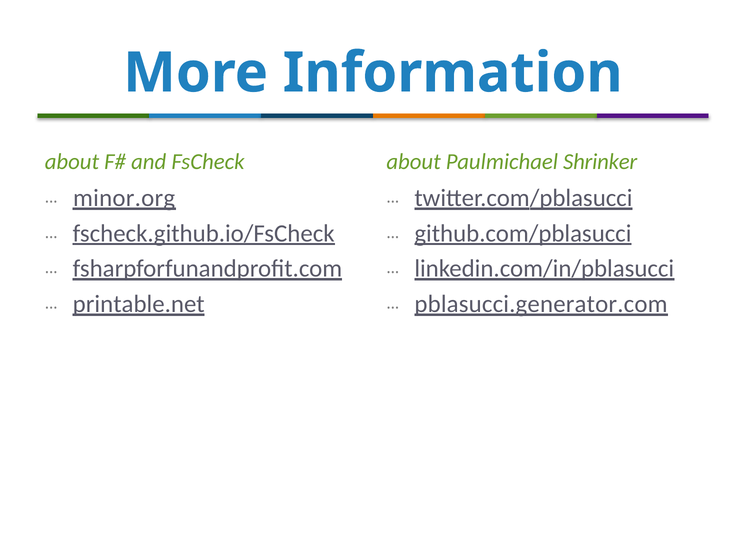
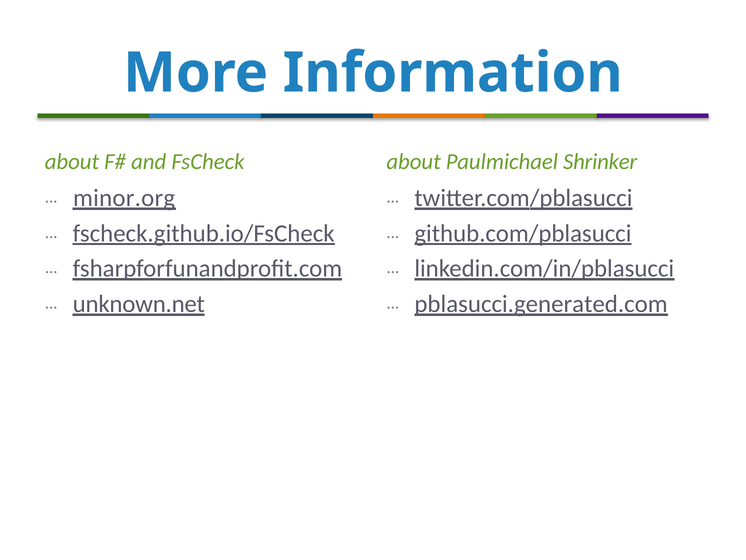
printable.net: printable.net -> unknown.net
pblasucci.generator.com: pblasucci.generator.com -> pblasucci.generated.com
